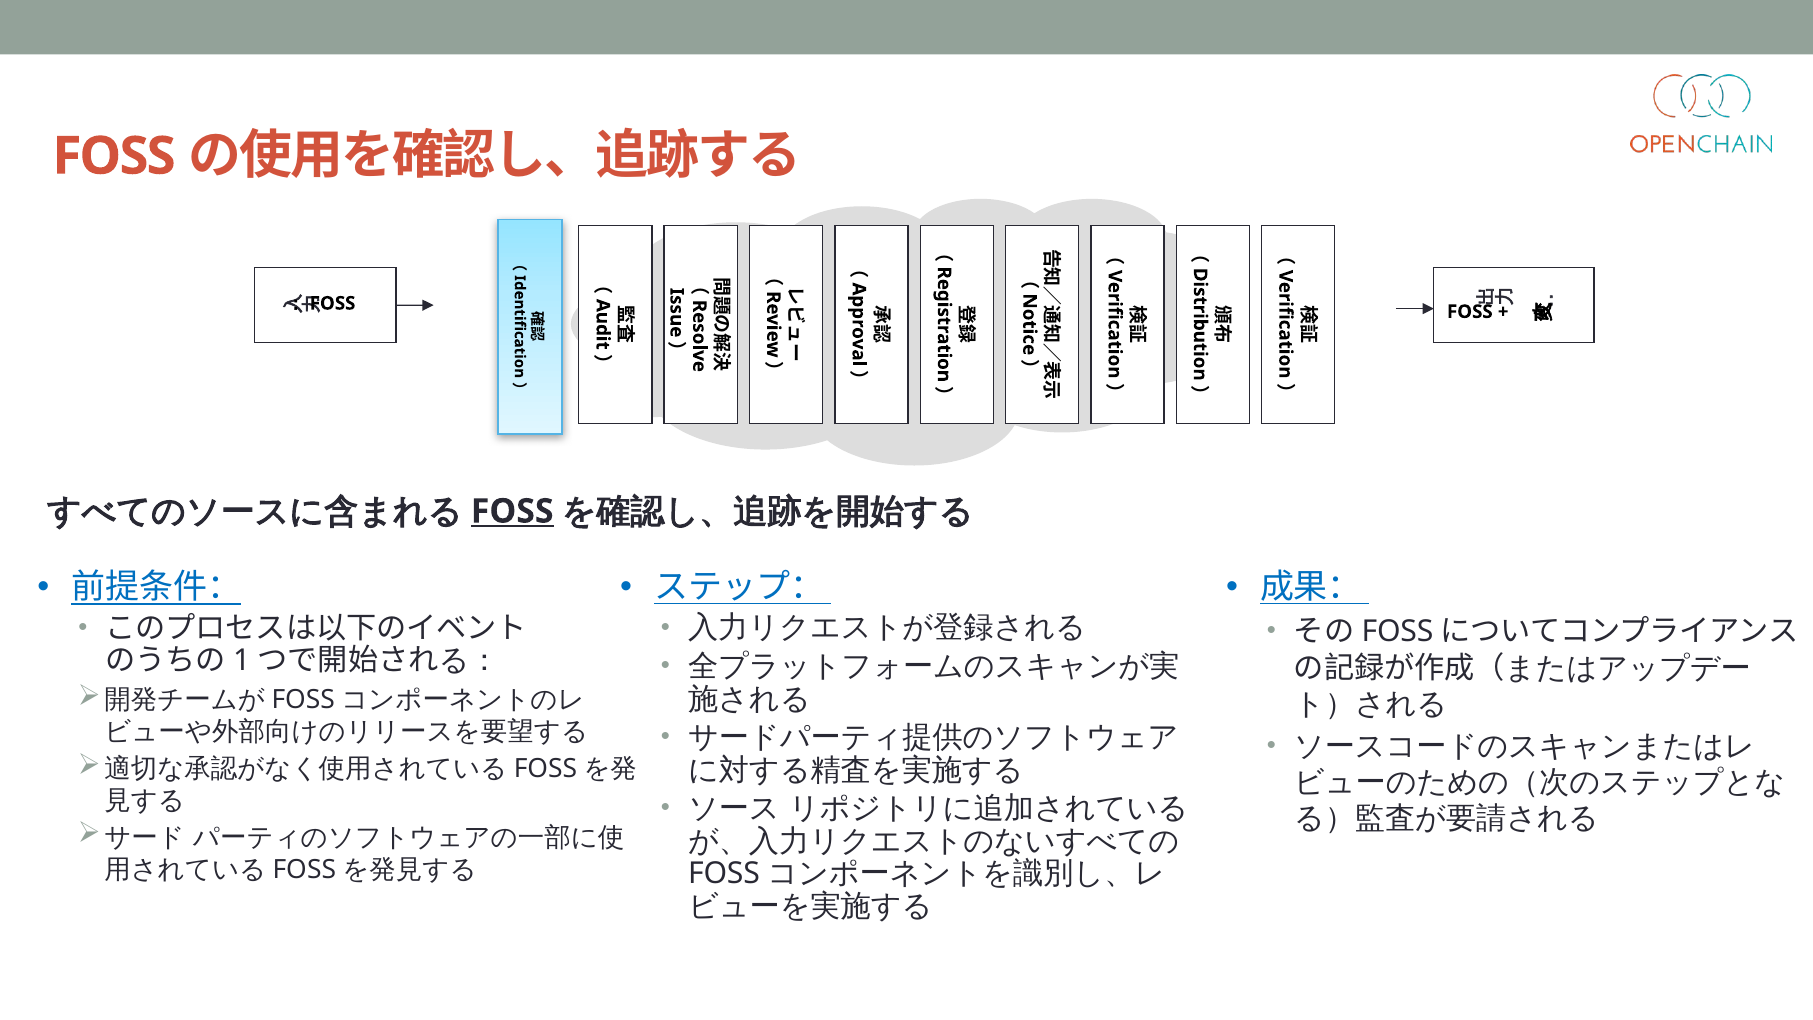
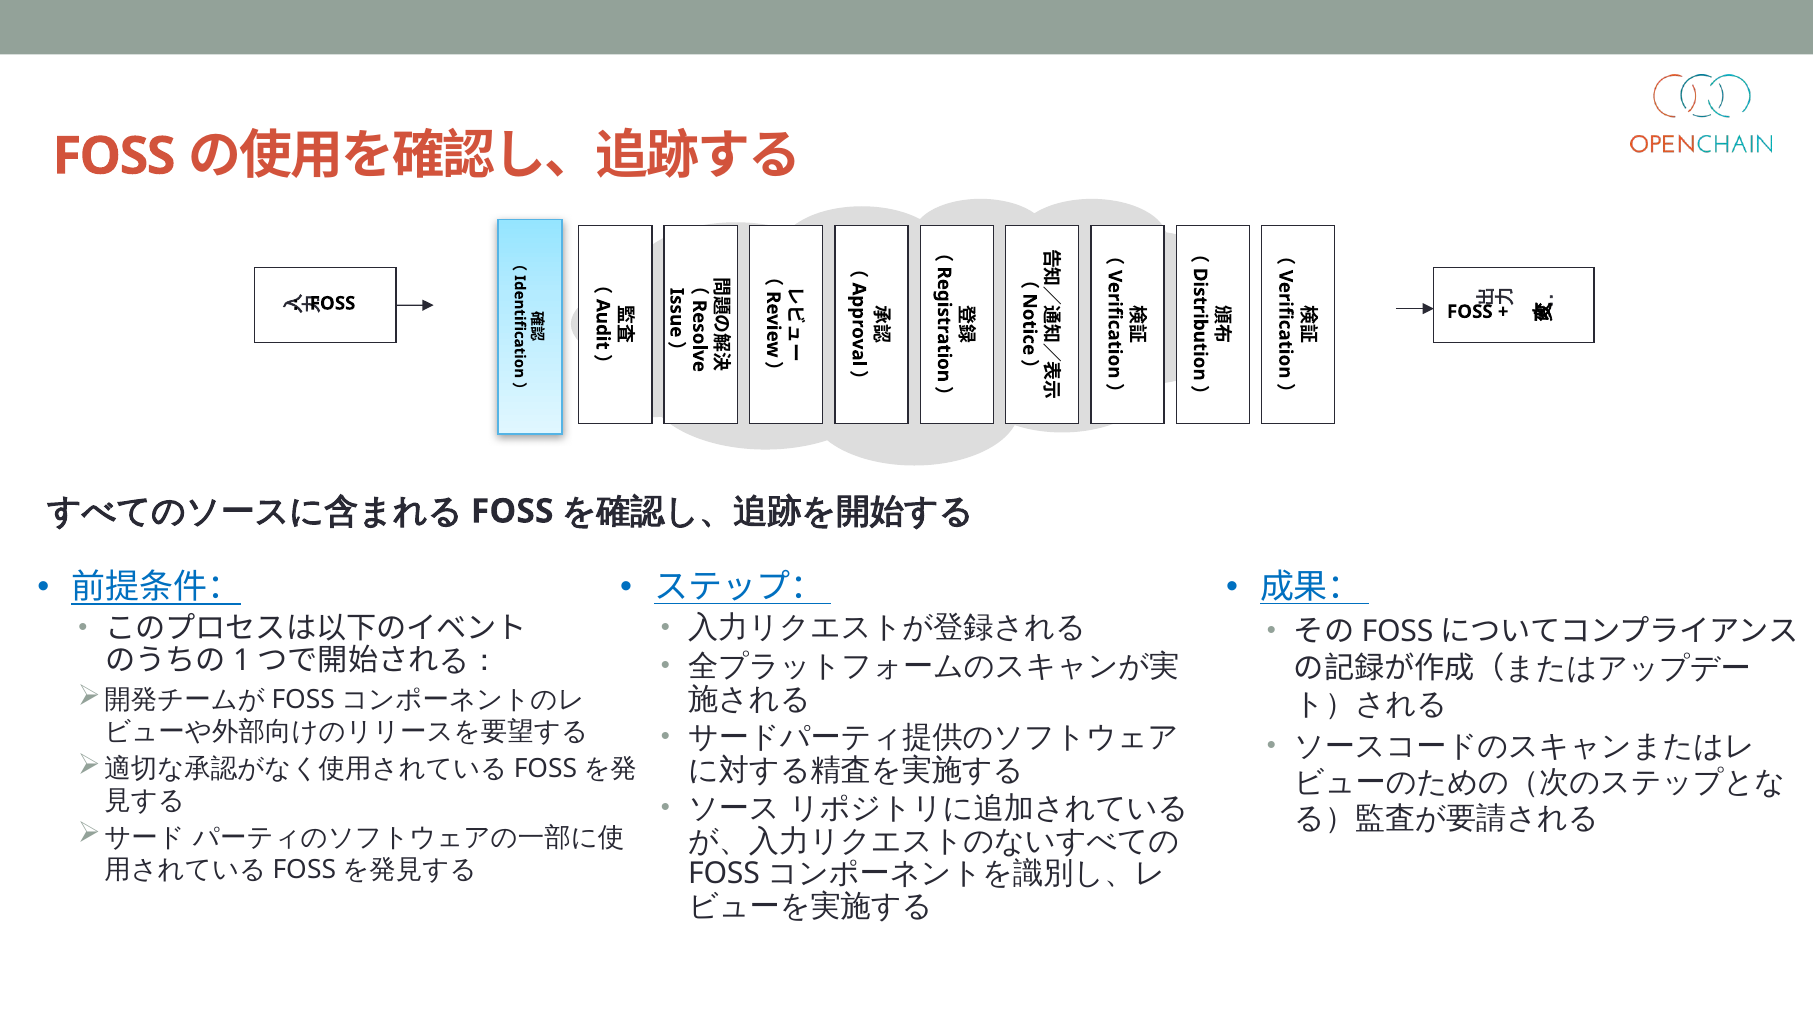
FOSS at (512, 511) underline: present -> none
